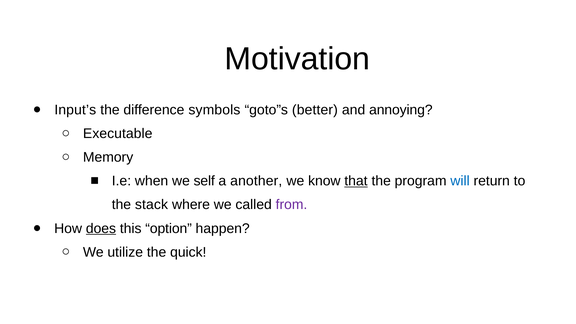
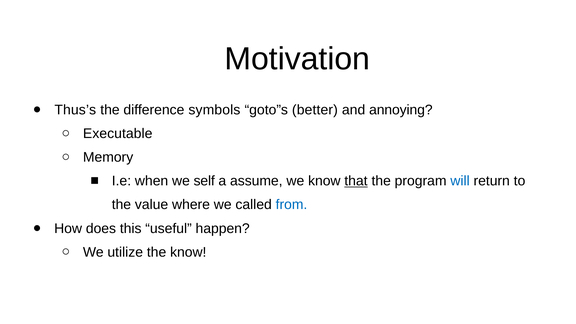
Input’s: Input’s -> Thus’s
another: another -> assume
stack: stack -> value
from colour: purple -> blue
does underline: present -> none
option: option -> useful
the quick: quick -> know
